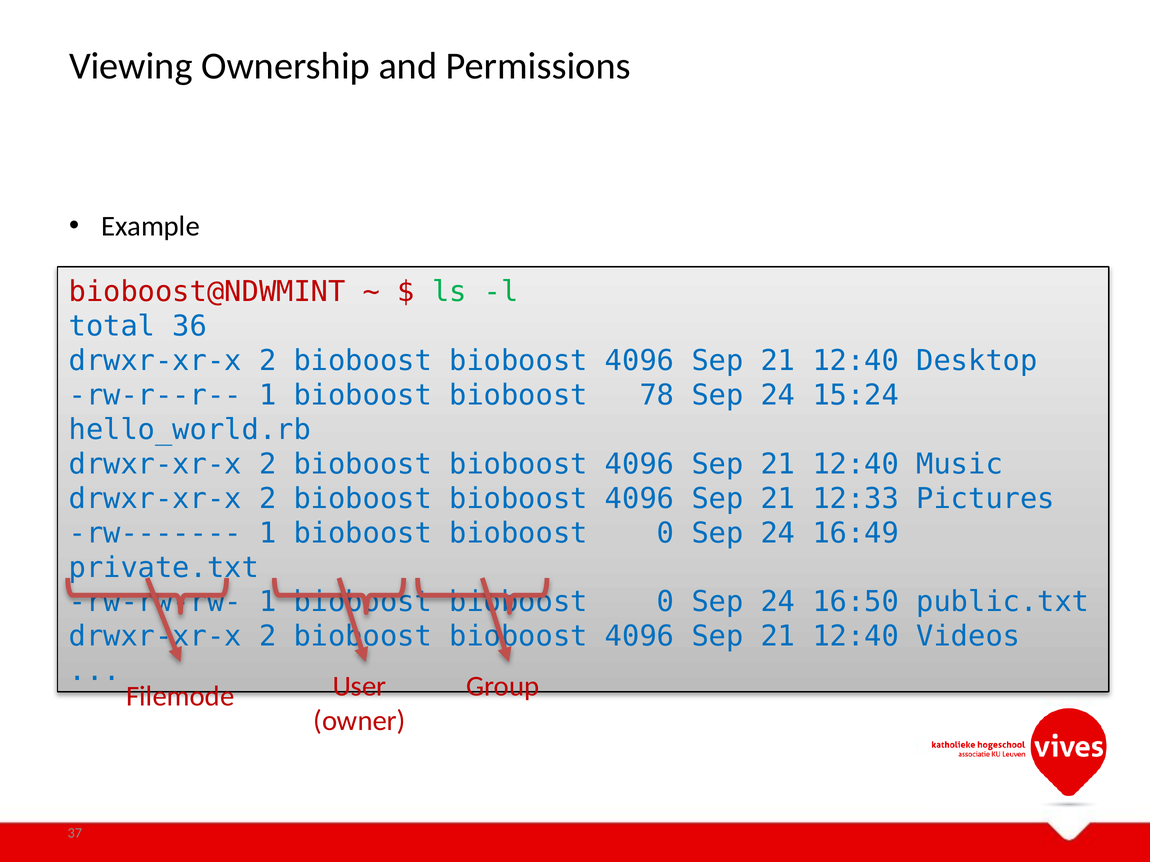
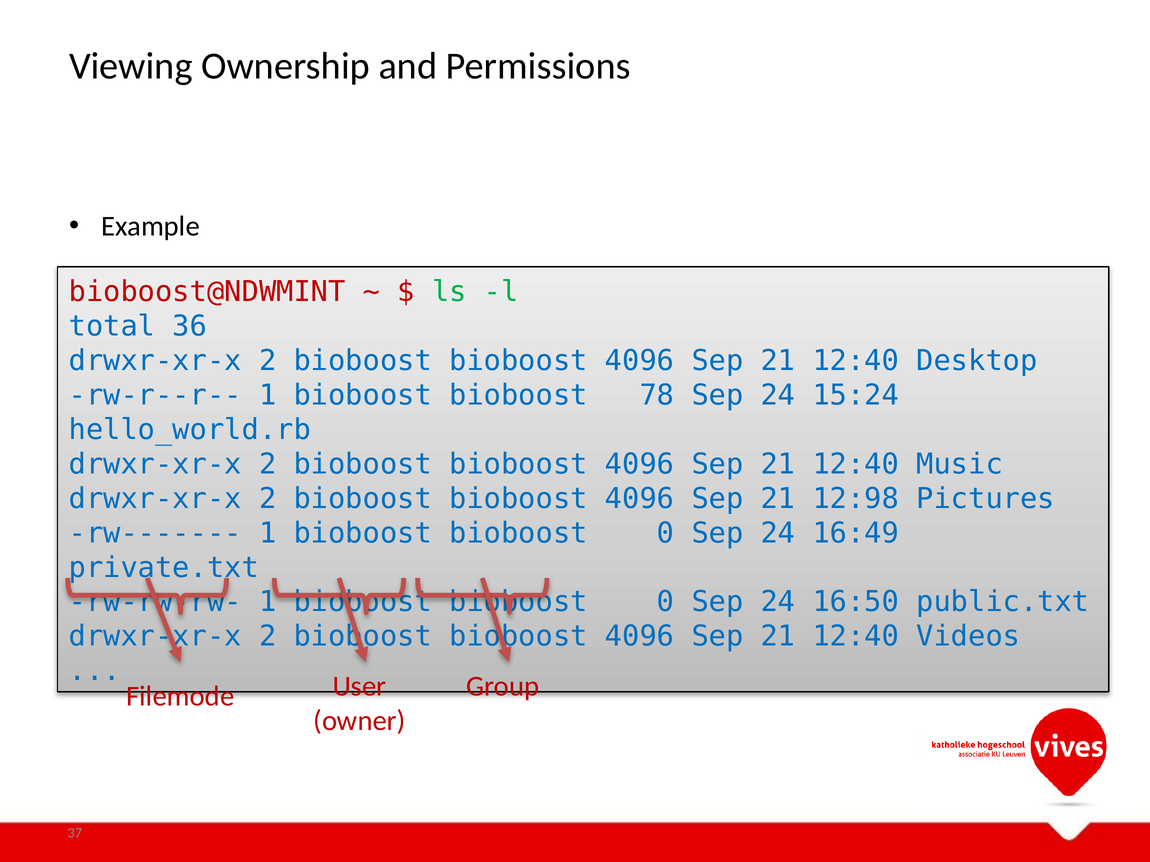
12:33: 12:33 -> 12:98
